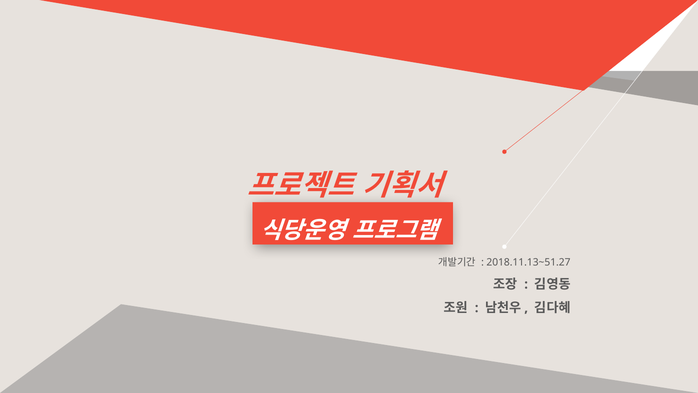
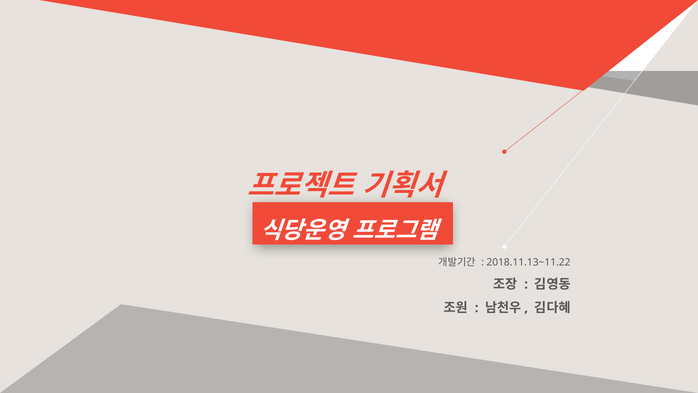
2018.11.13~51.27: 2018.11.13~51.27 -> 2018.11.13~11.22
